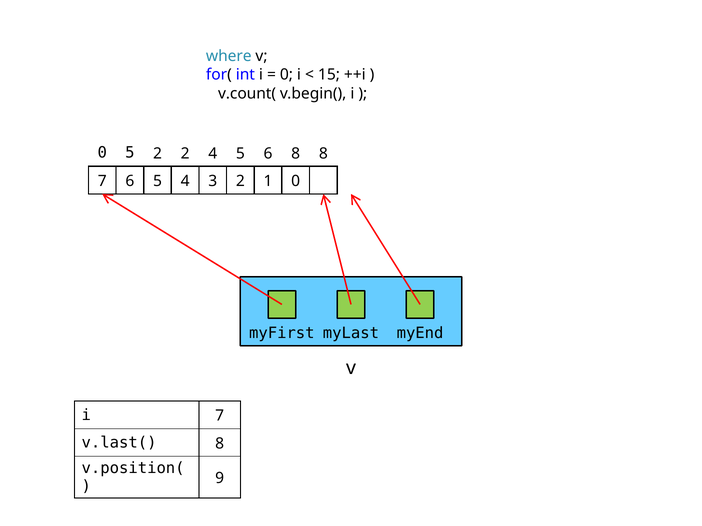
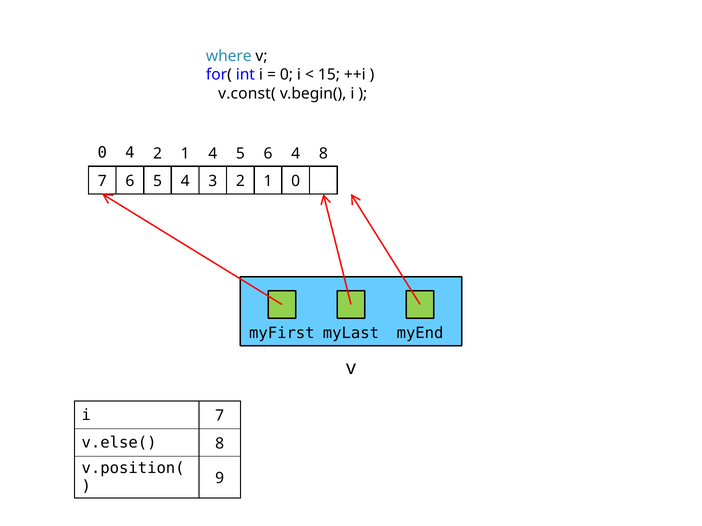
v.count(: v.count( -> v.const(
0 5: 5 -> 4
2 at (185, 154): 2 -> 1
6 8: 8 -> 4
v.last(: v.last( -> v.else(
